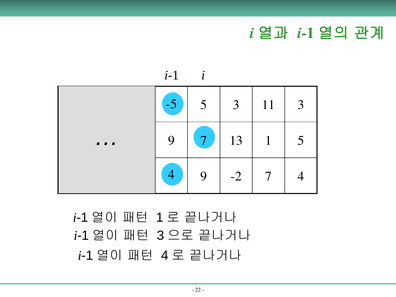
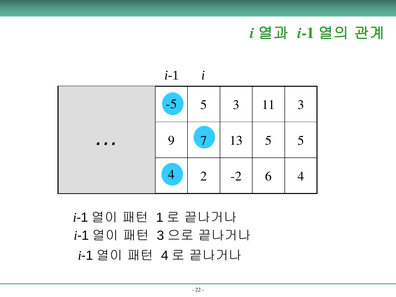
13 1: 1 -> 5
9 at (204, 176): 9 -> 2
-2 7: 7 -> 6
